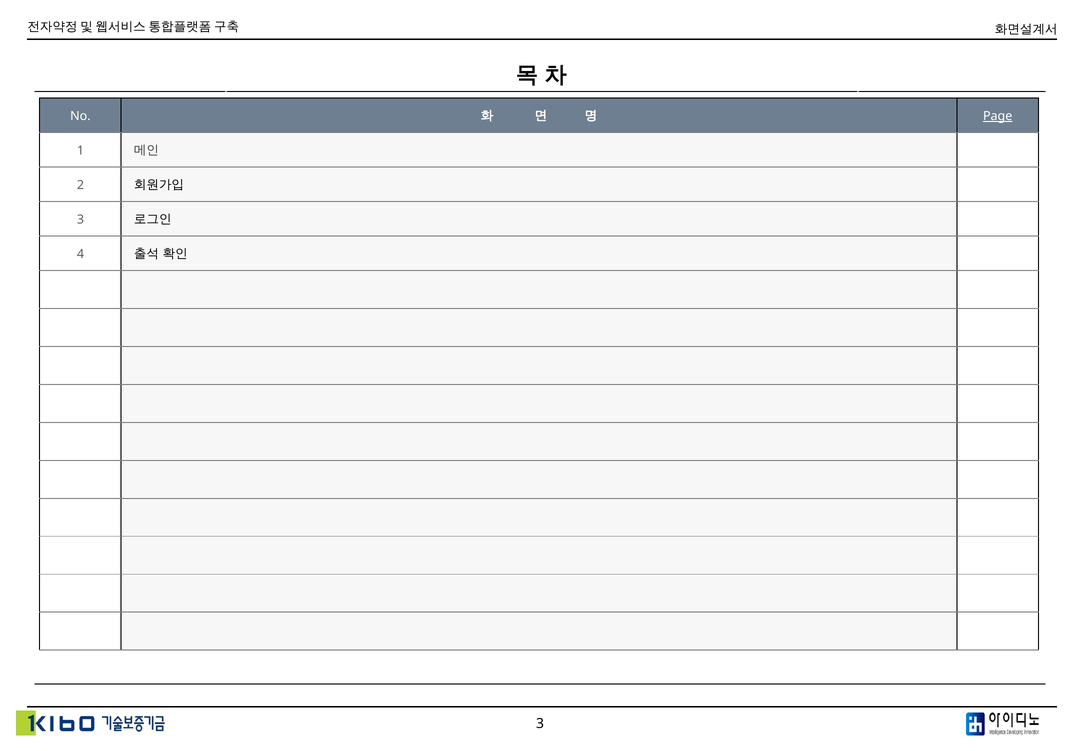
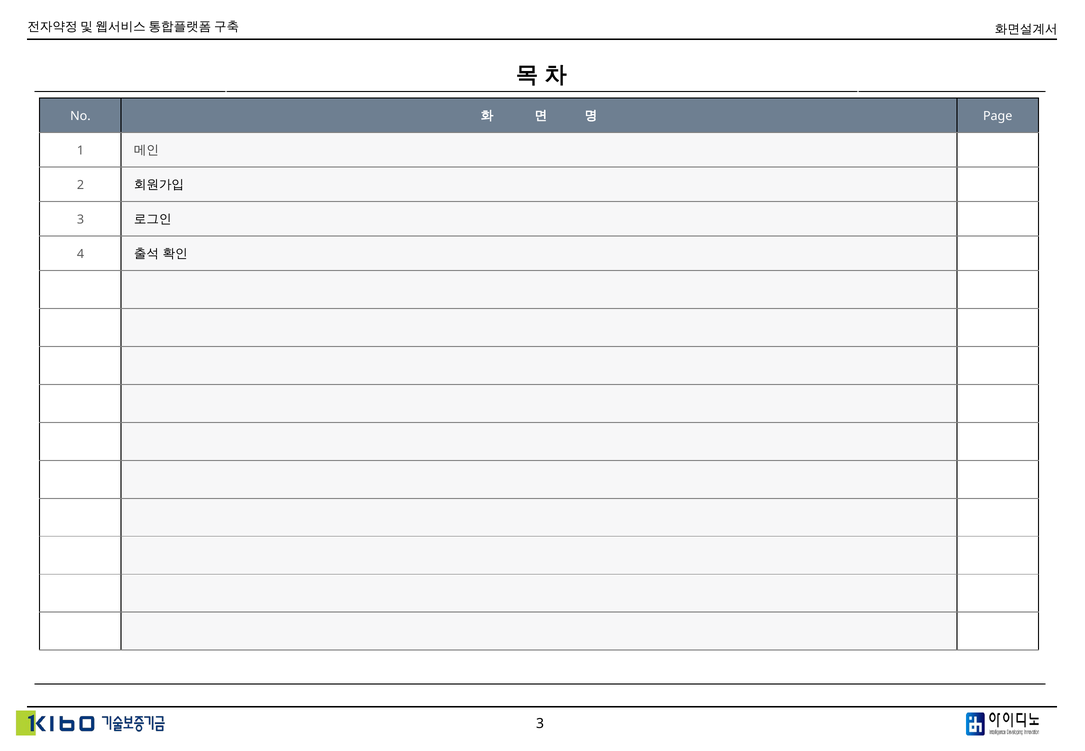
Page underline: present -> none
